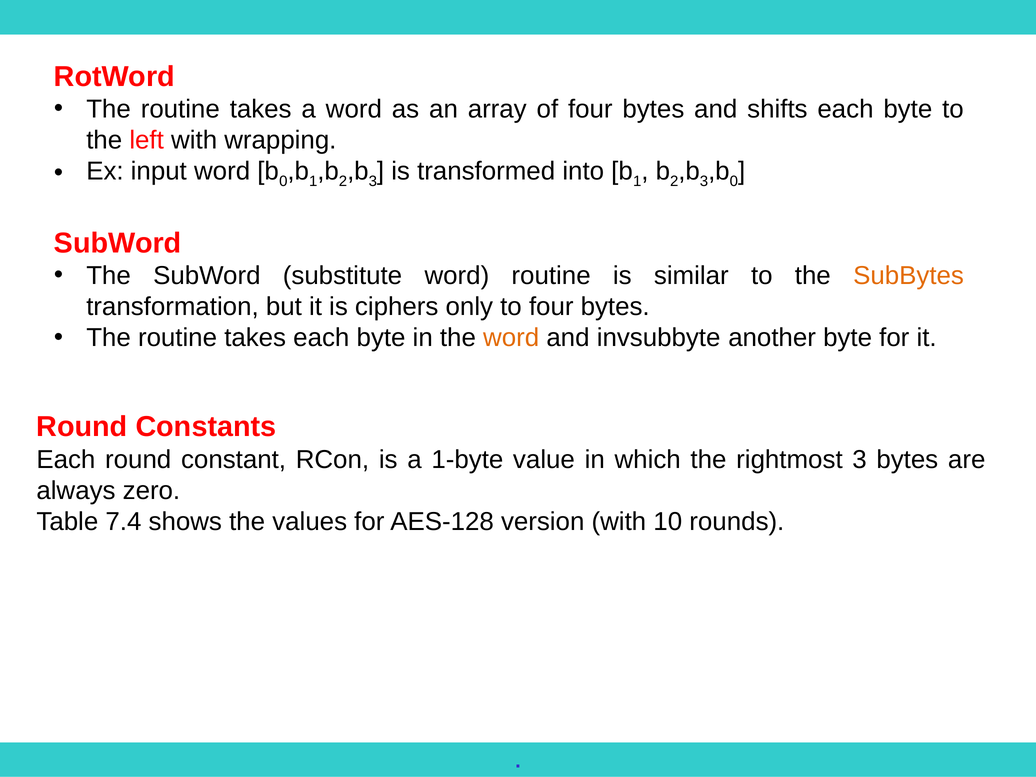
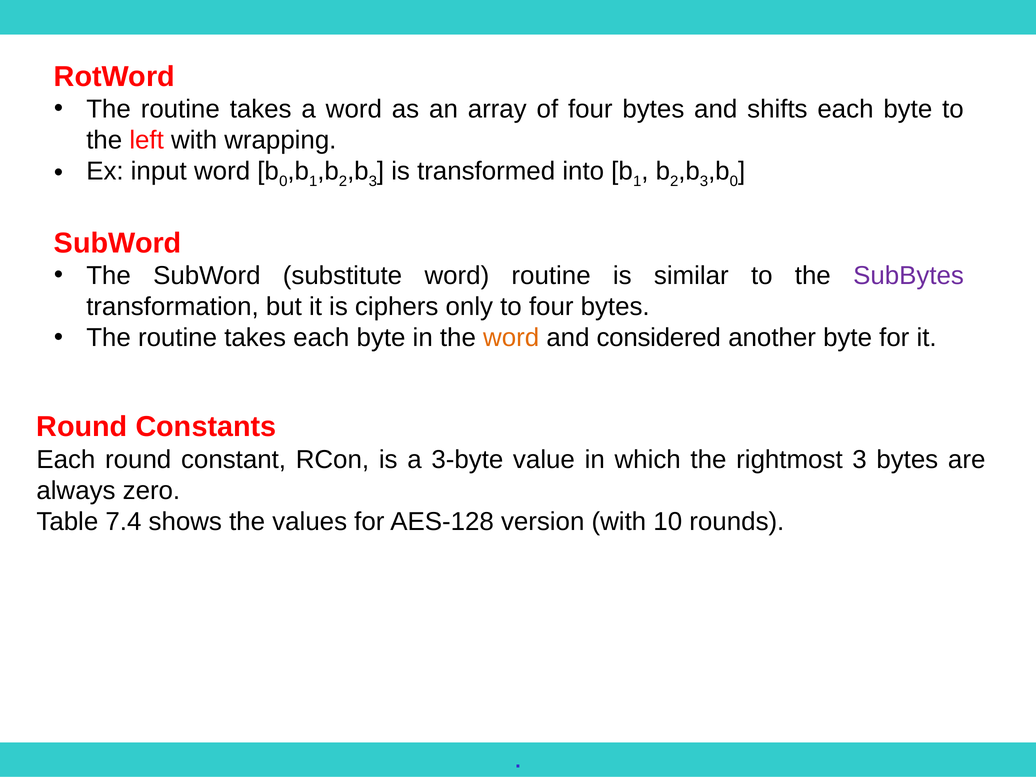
SubBytes colour: orange -> purple
invsubbyte: invsubbyte -> considered
1-byte: 1-byte -> 3-byte
